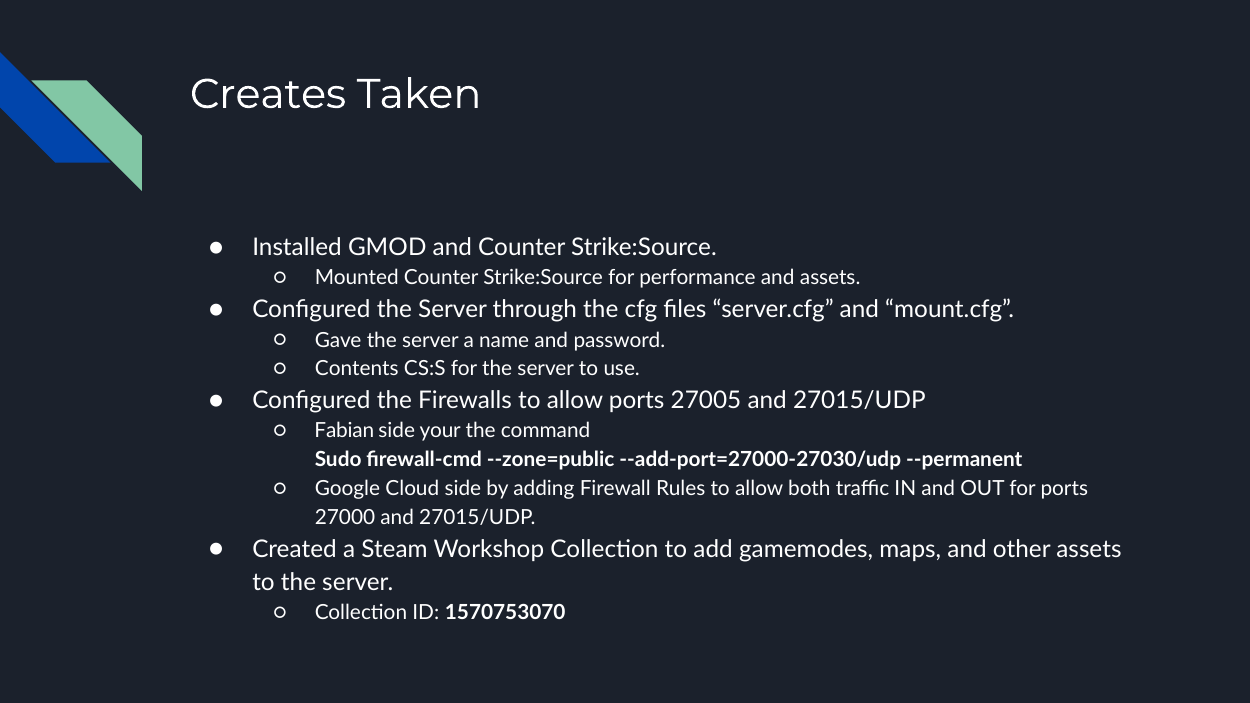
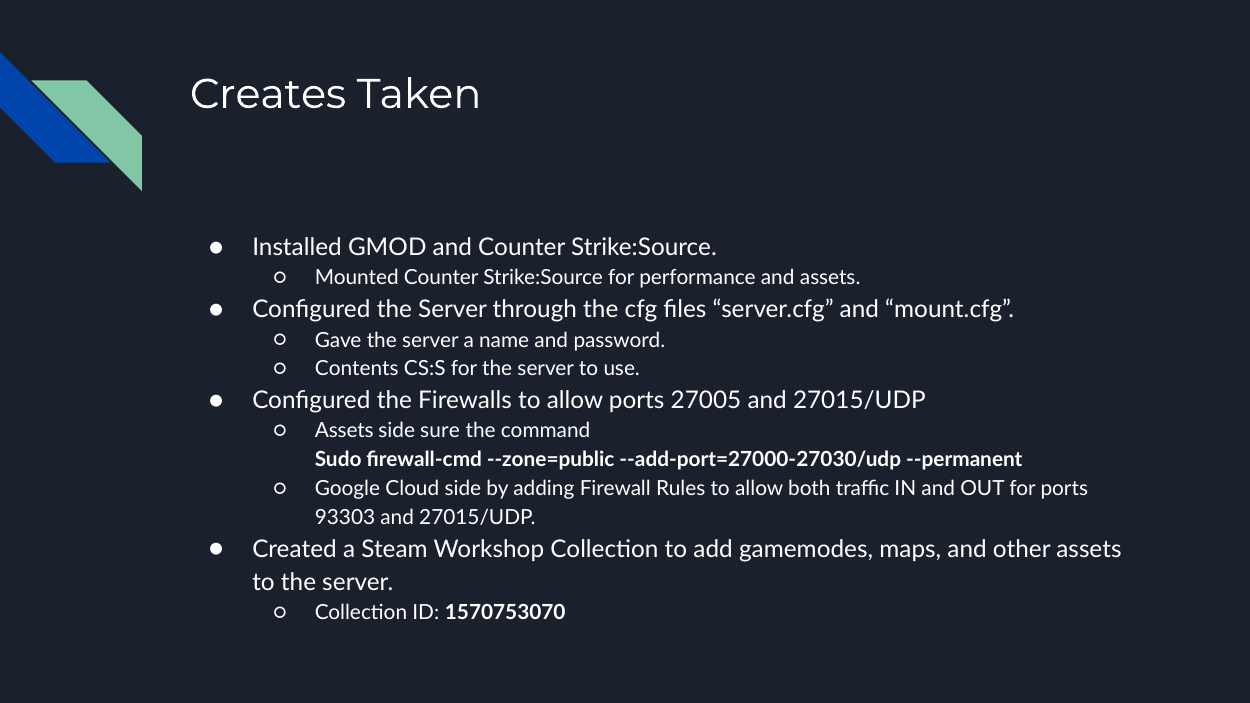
Fabian at (344, 431): Fabian -> Assets
your: your -> sure
27000: 27000 -> 93303
